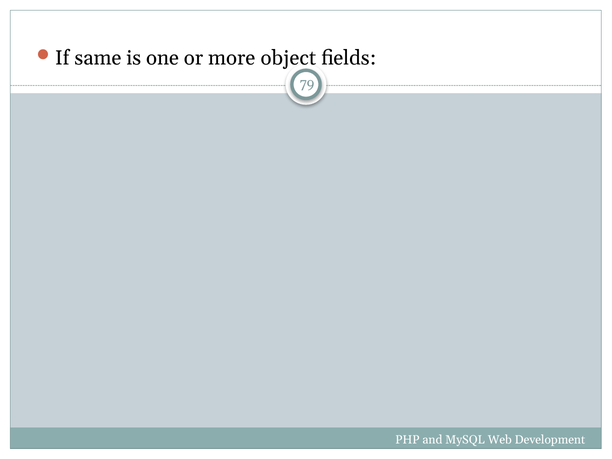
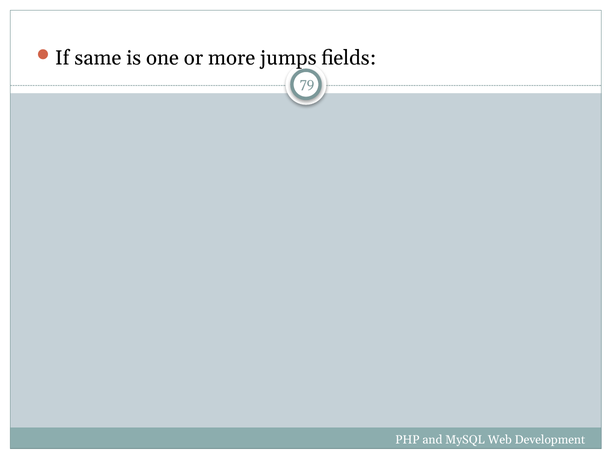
object: object -> jumps
